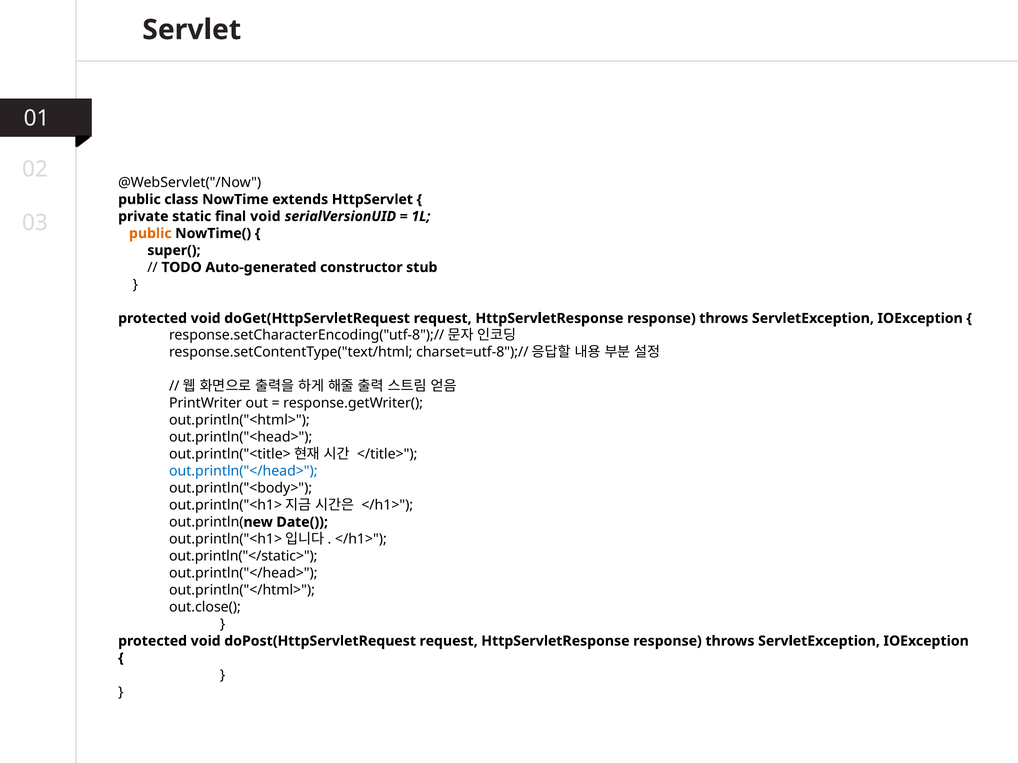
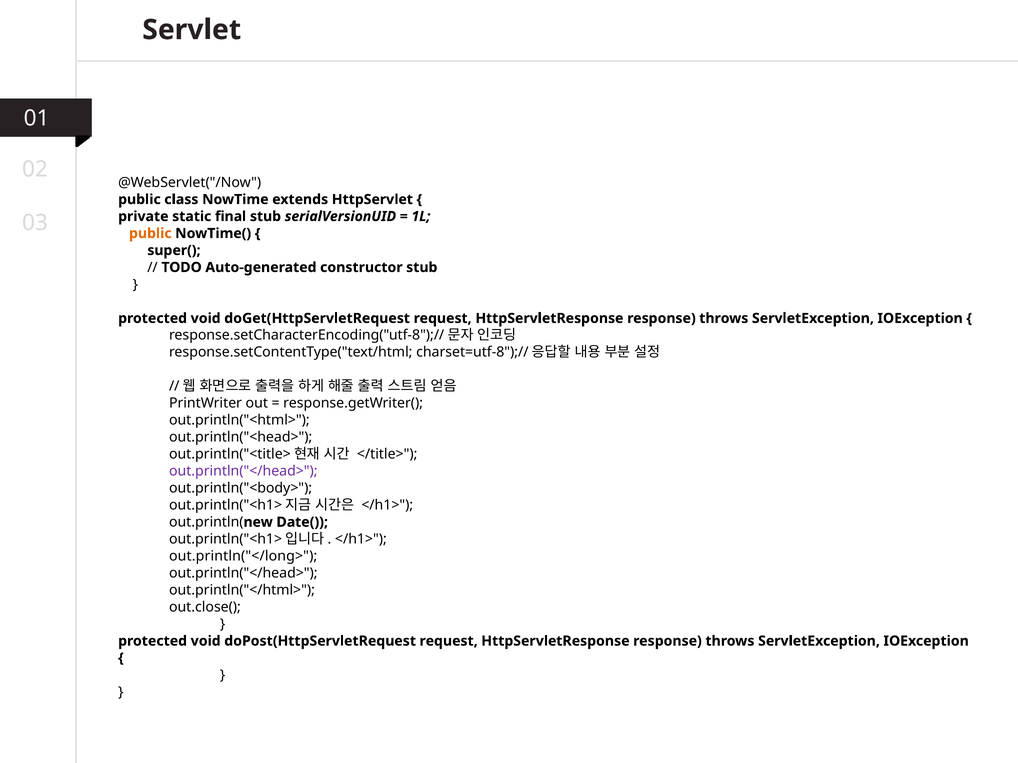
final void: void -> stub
out.println("</head> at (243, 471) colour: blue -> purple
out.println("</static>: out.println("</static> -> out.println("</long>
